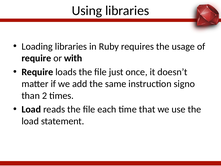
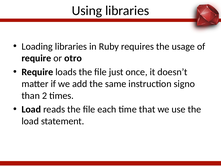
with: with -> otro
